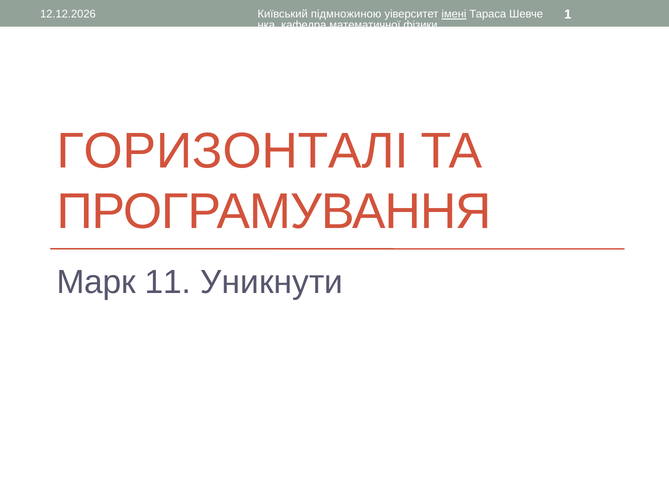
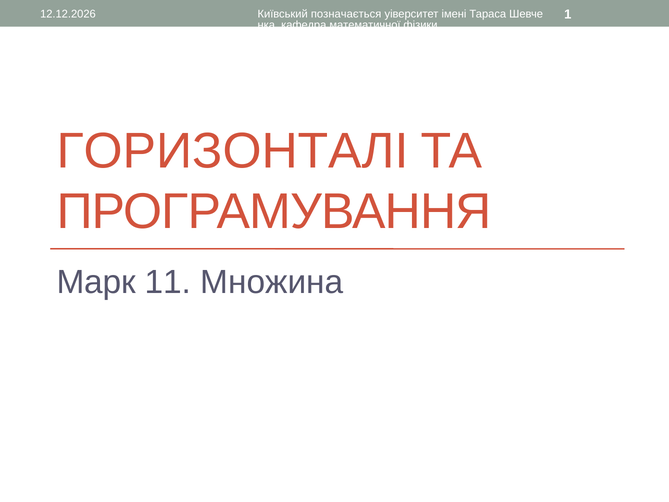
підмножиною: підмножиною -> позначається
імені underline: present -> none
Уникнути: Уникнути -> Множина
